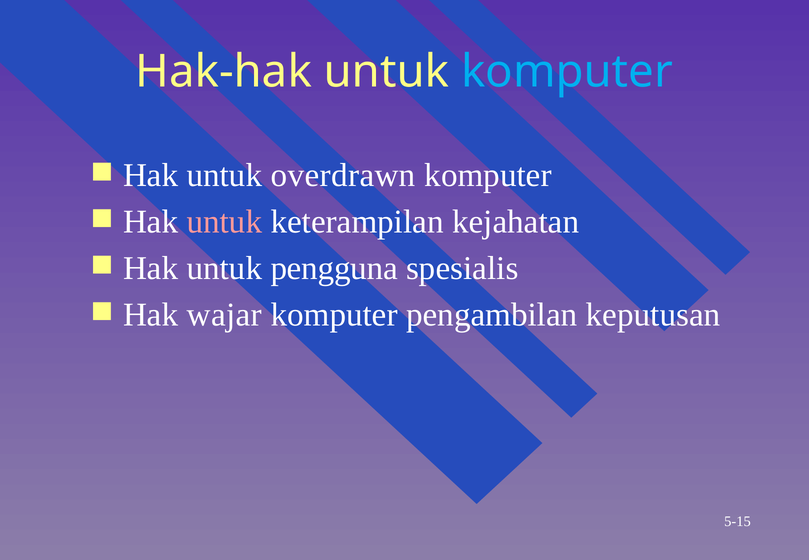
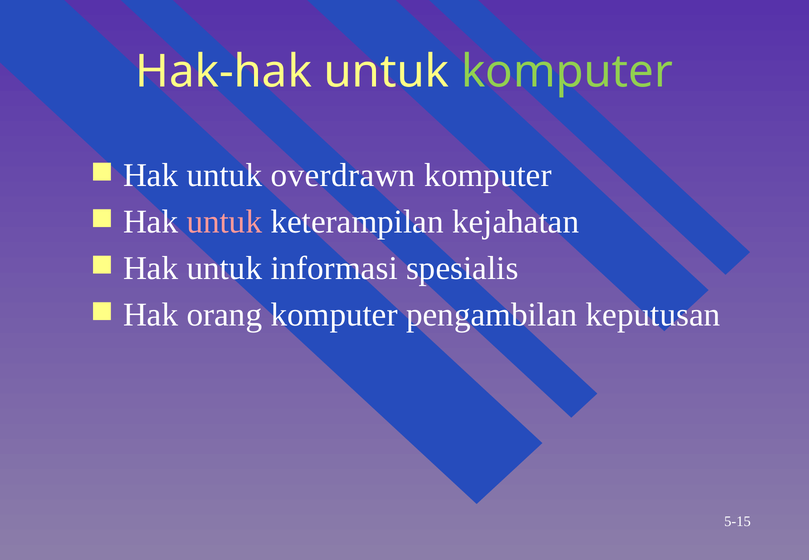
komputer at (567, 72) colour: light blue -> light green
pengguna: pengguna -> informasi
wajar: wajar -> orang
